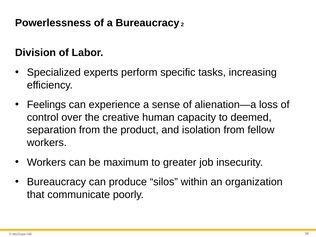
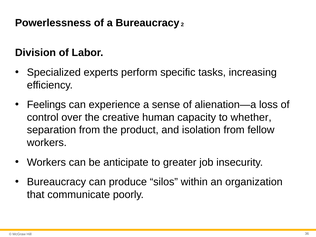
deemed: deemed -> whether
maximum: maximum -> anticipate
